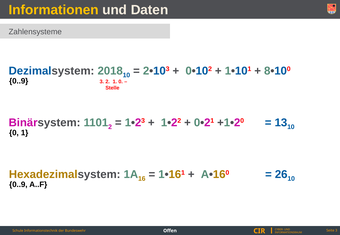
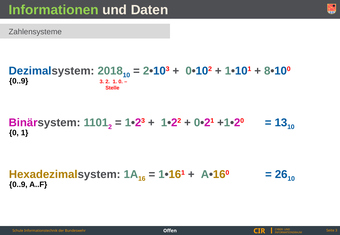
Informationen colour: yellow -> light green
